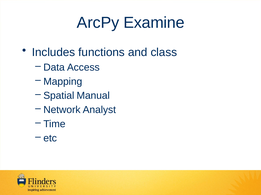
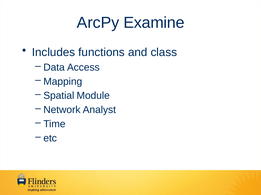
Manual: Manual -> Module
